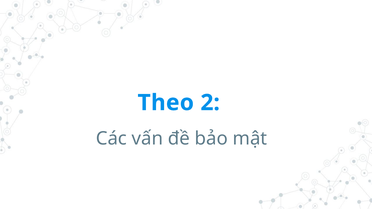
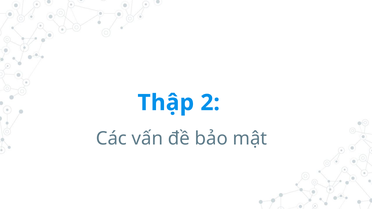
Theo: Theo -> Thập
